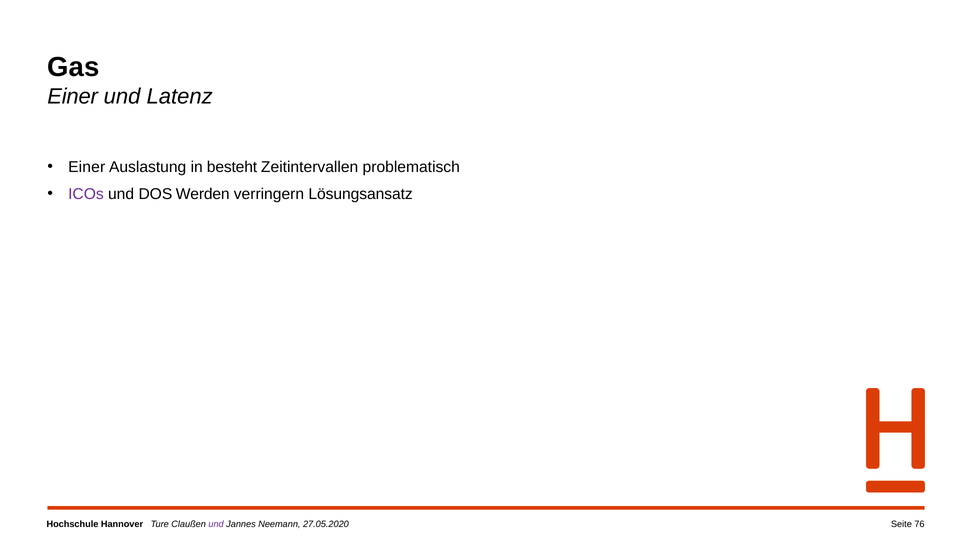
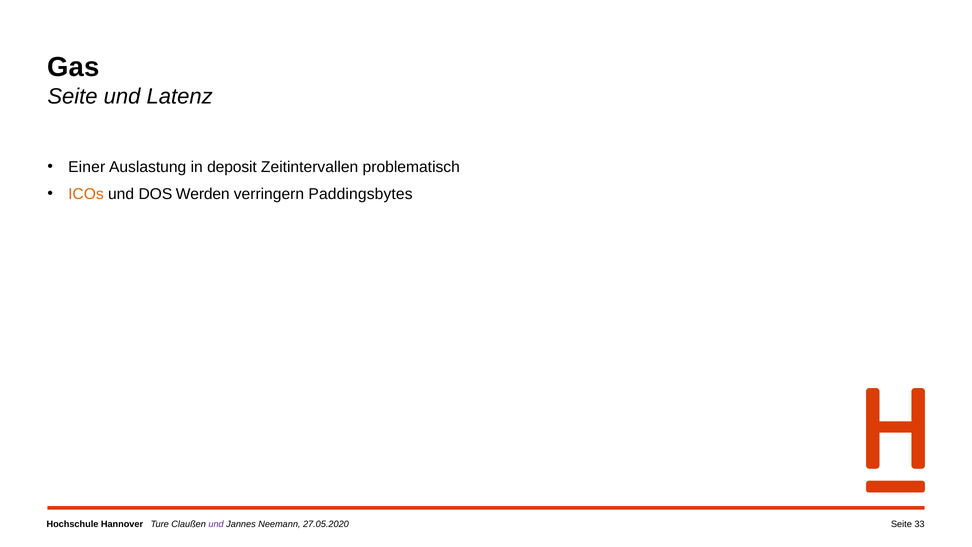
Einer at (73, 97): Einer -> Seite
besteht: besteht -> deposit
ICOs colour: purple -> orange
Lösungsansatz: Lösungsansatz -> Paddingsbytes
76: 76 -> 33
